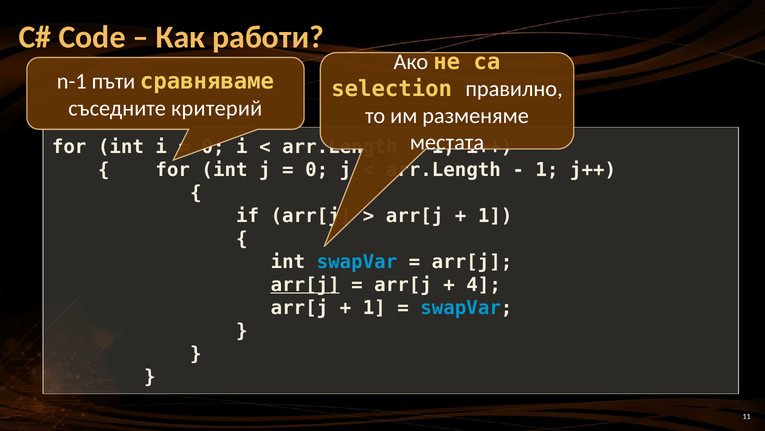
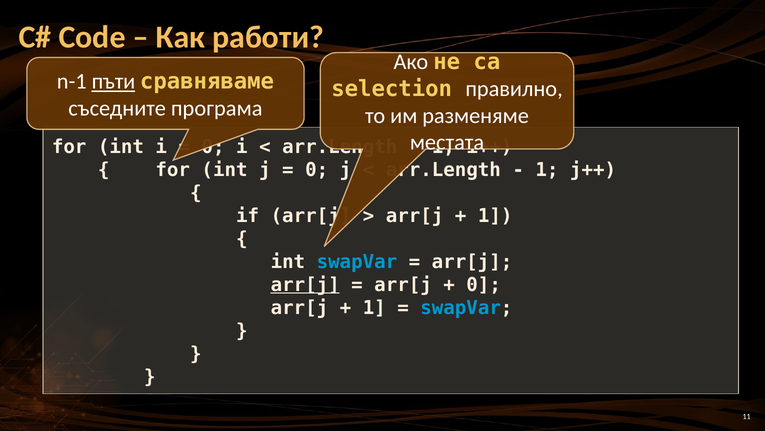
пъти underline: none -> present
критерий: критерий -> програма
4 at (484, 284): 4 -> 0
